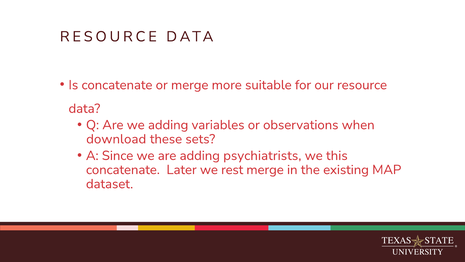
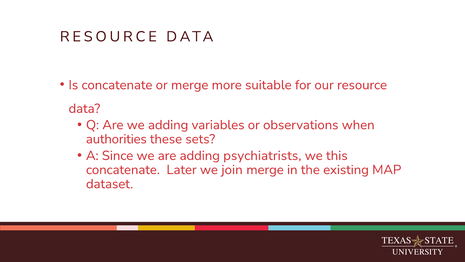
download: download -> authorities
rest: rest -> join
